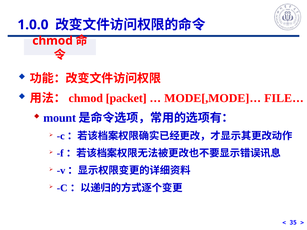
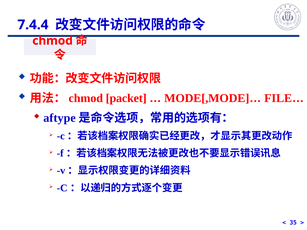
1.0.0: 1.0.0 -> 7.4.4
mount: mount -> aftype
